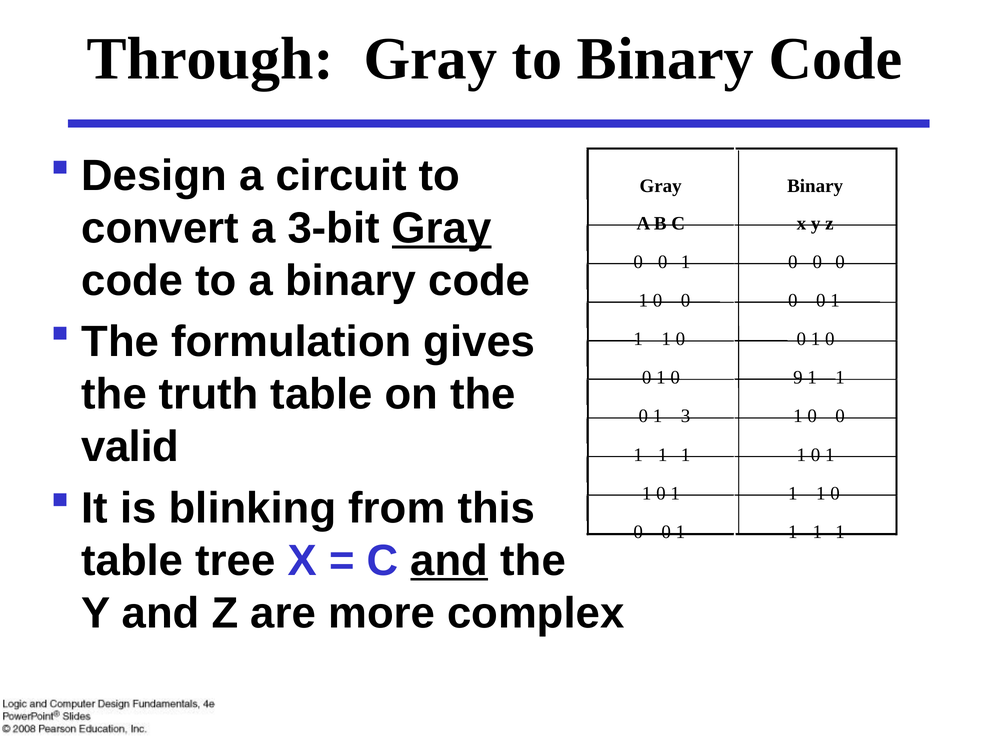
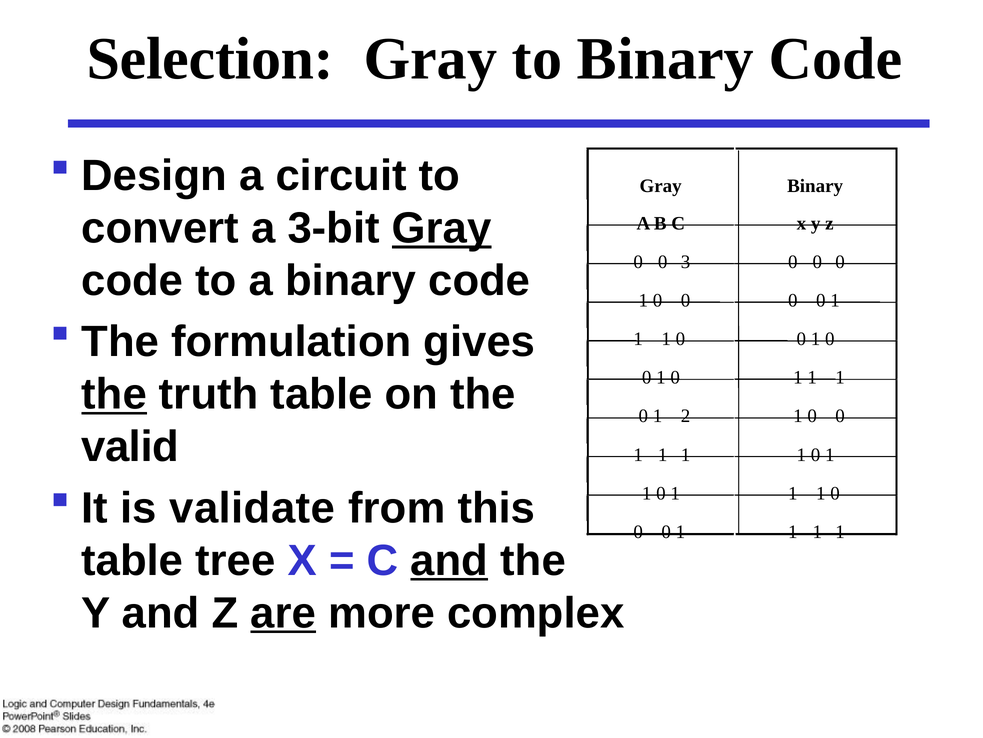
Through: Through -> Selection
1 at (686, 262): 1 -> 3
0 1 0 9: 9 -> 1
the at (114, 394) underline: none -> present
3: 3 -> 2
blinking: blinking -> validate
are underline: none -> present
